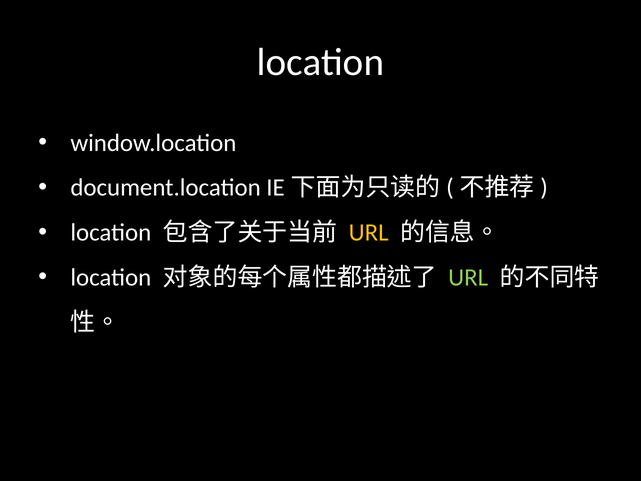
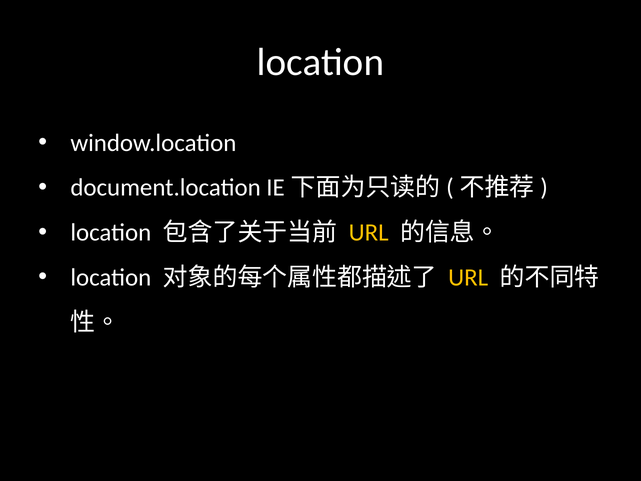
URL at (468, 277) colour: light green -> yellow
